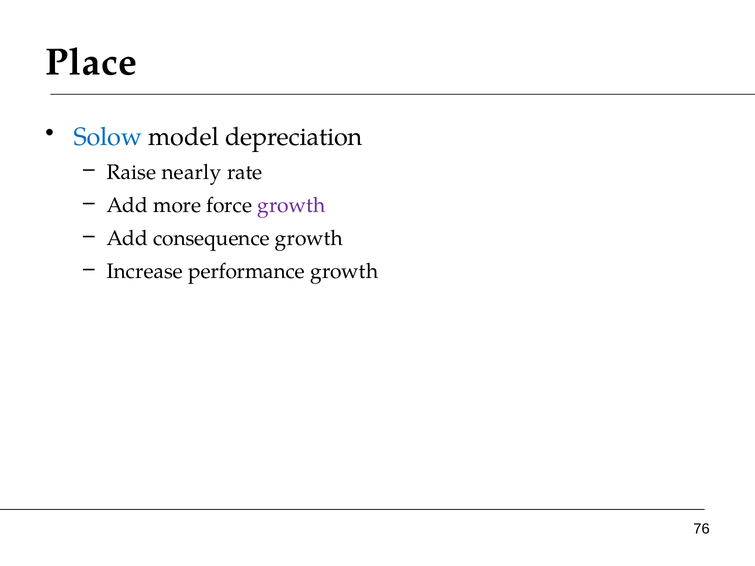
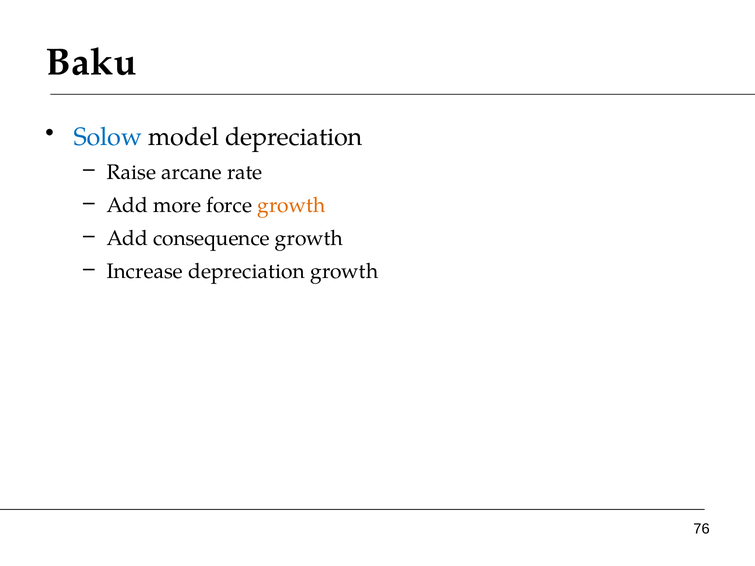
Place: Place -> Baku
nearly: nearly -> arcane
growth at (291, 205) colour: purple -> orange
Increase performance: performance -> depreciation
